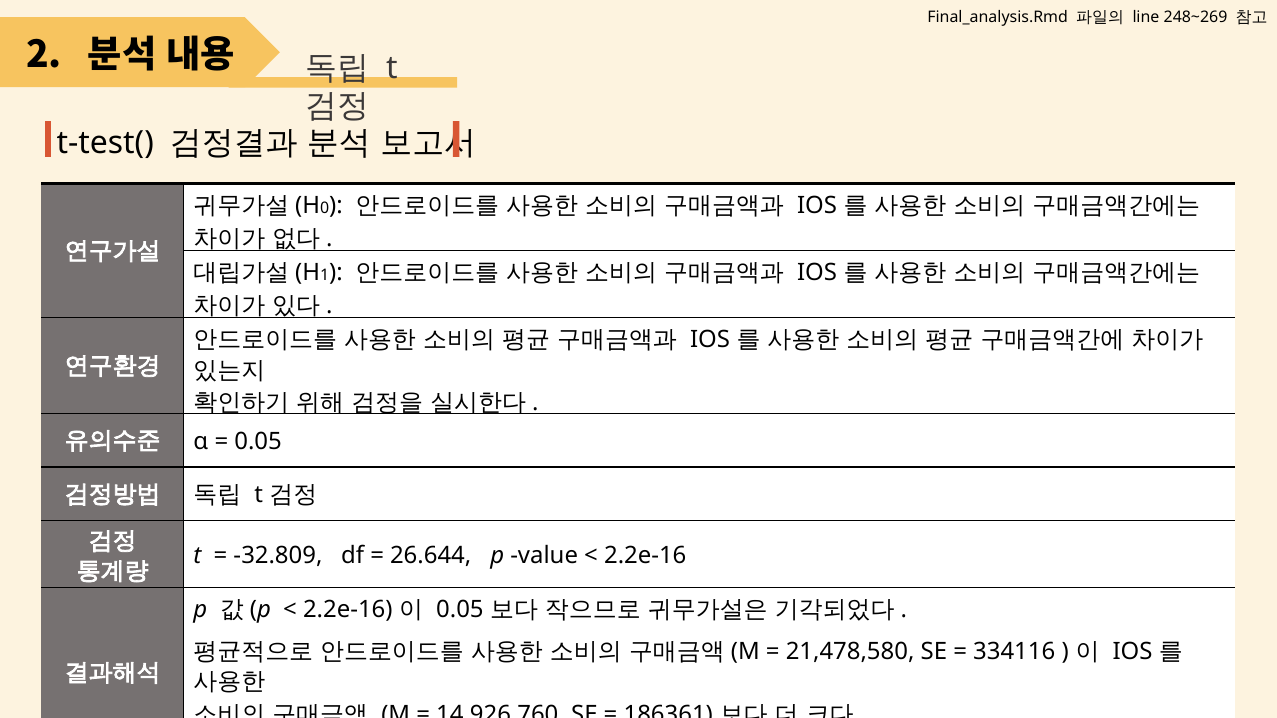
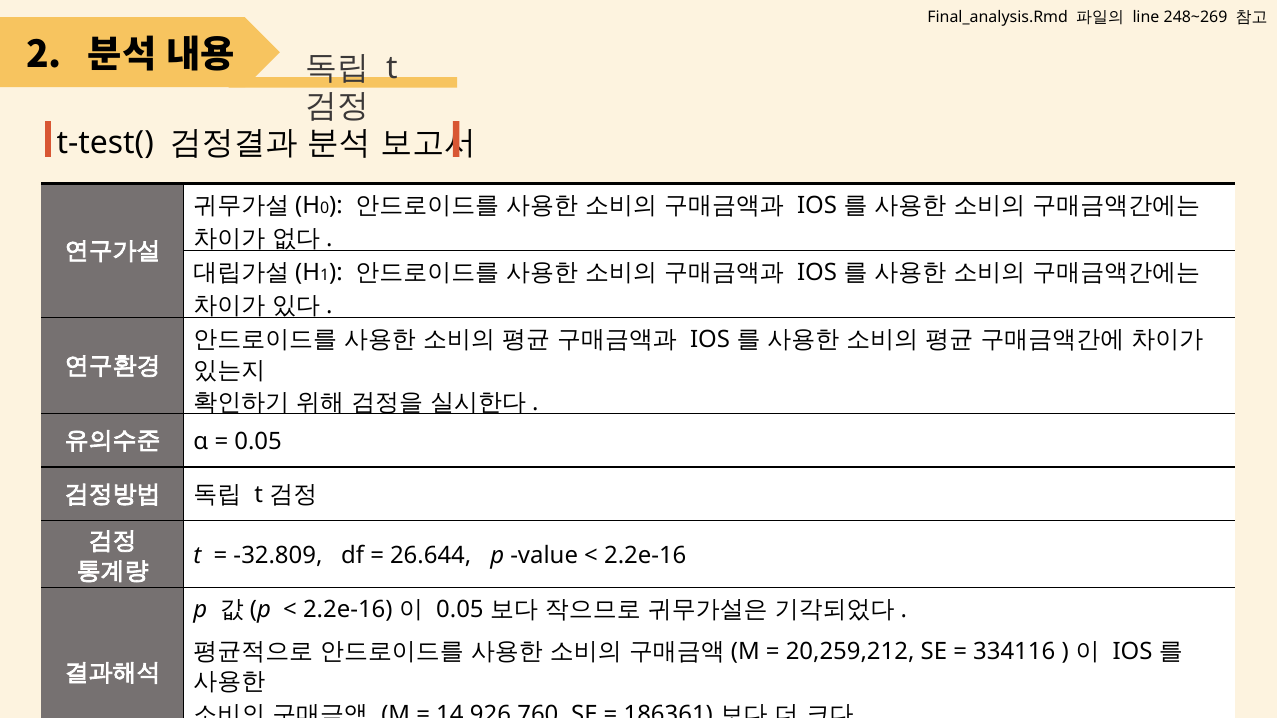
21,478,580: 21,478,580 -> 20,259,212
